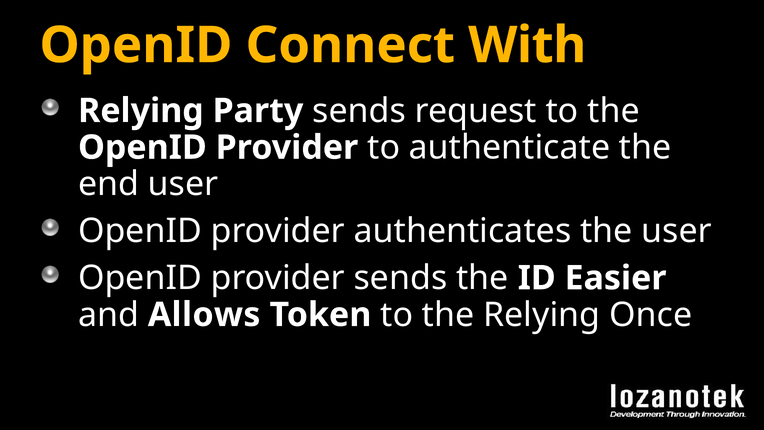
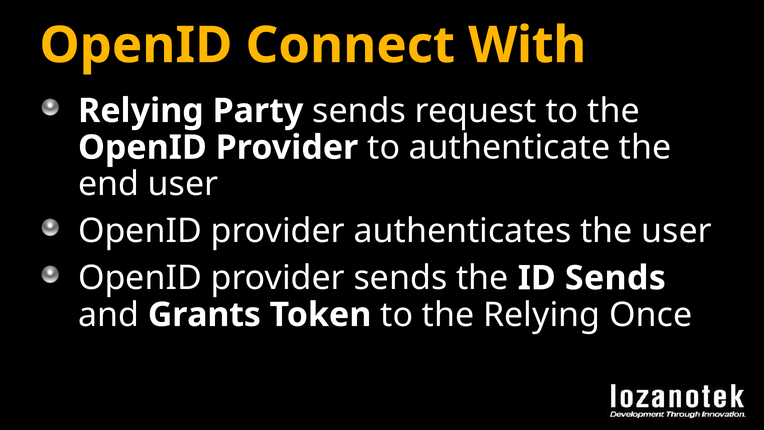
ID Easier: Easier -> Sends
Allows: Allows -> Grants
